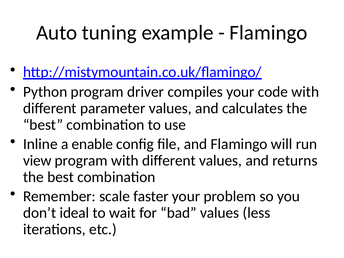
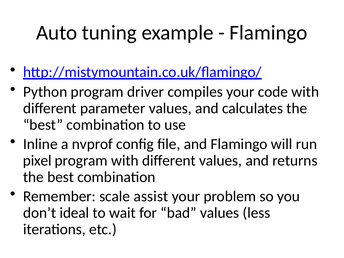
enable: enable -> nvprof
view: view -> pixel
faster: faster -> assist
